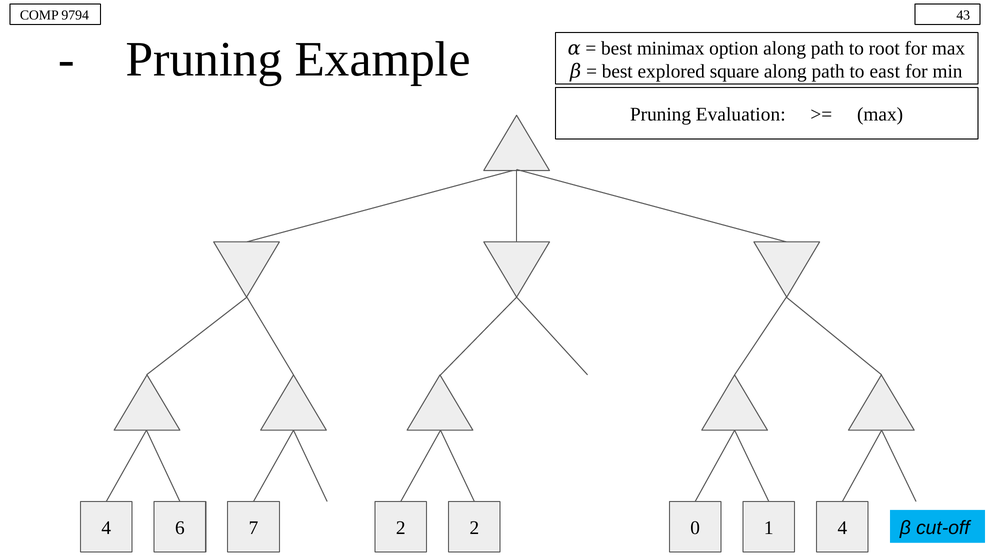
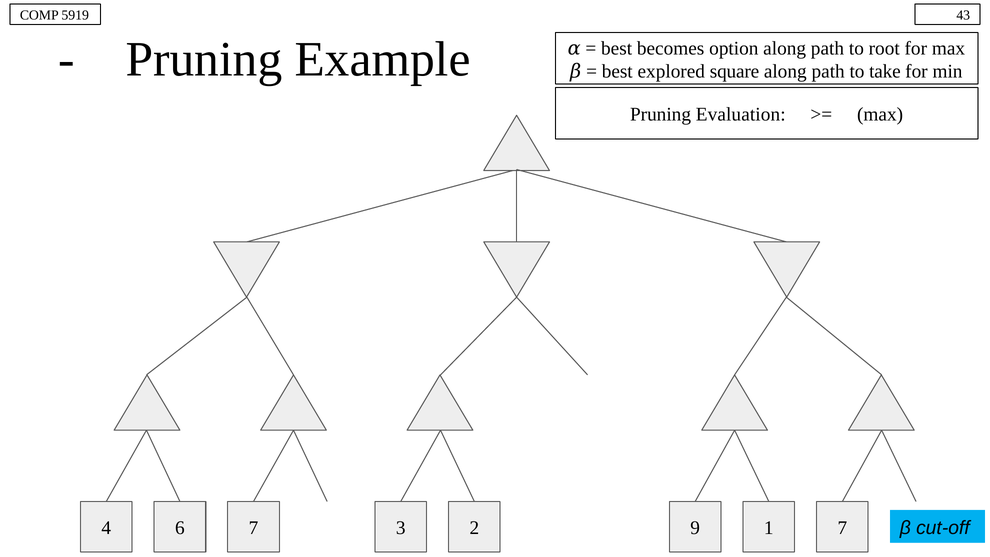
9794: 9794 -> 5919
minimax: minimax -> becomes
east: east -> take
7 2: 2 -> 3
0: 0 -> 9
1 4: 4 -> 7
